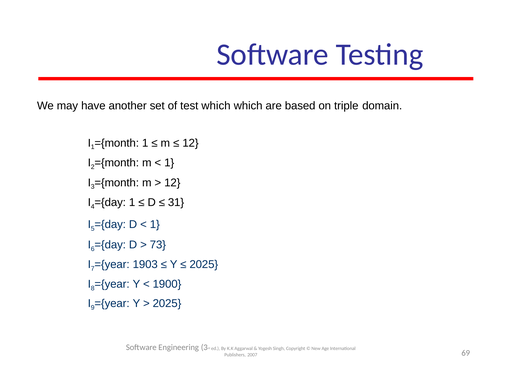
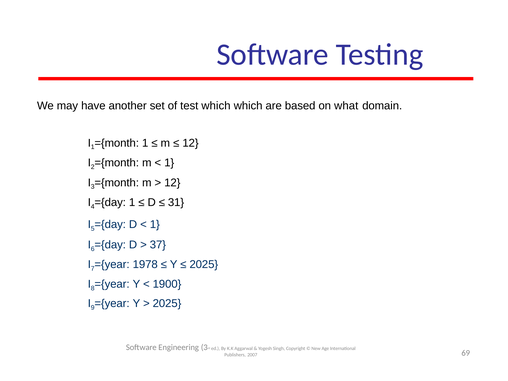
triple: triple -> what
73: 73 -> 37
1903: 1903 -> 1978
